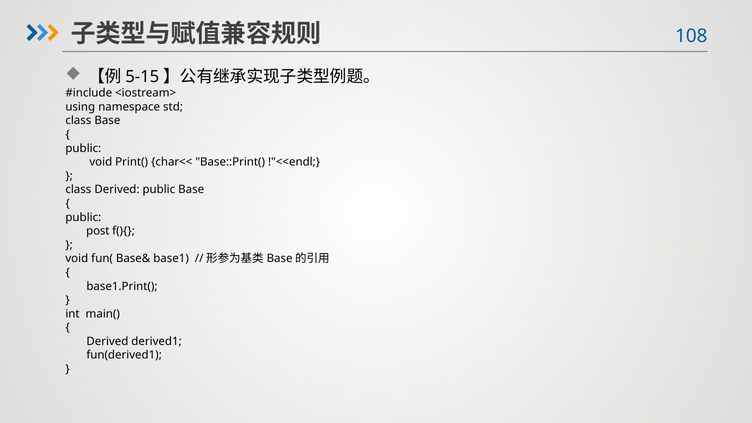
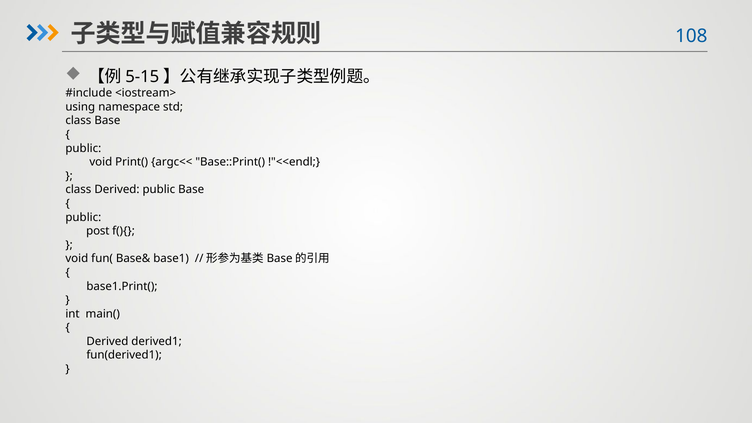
char<<: char<< -> argc<<
